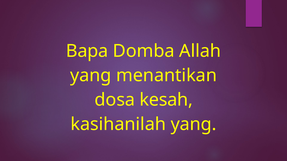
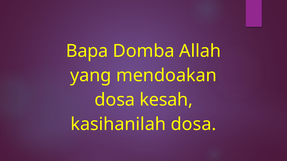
menantikan: menantikan -> mendoakan
kasihanilah yang: yang -> dosa
